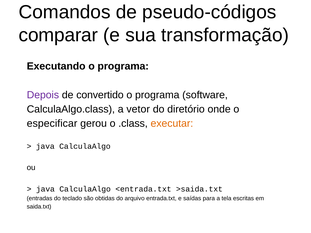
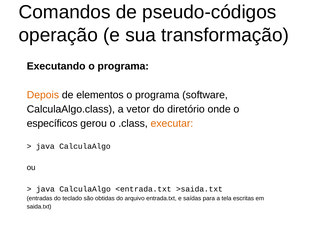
comparar: comparar -> operação
Depois colour: purple -> orange
convertido: convertido -> elementos
especificar: especificar -> específicos
